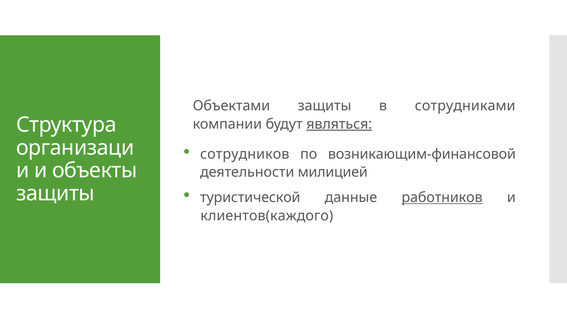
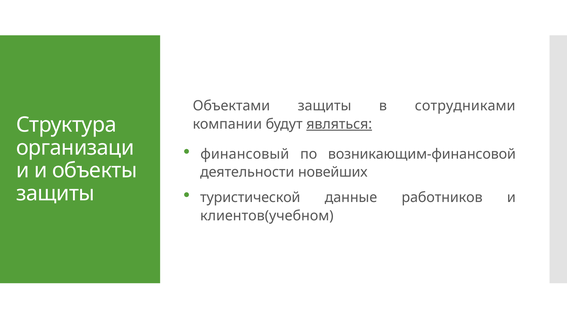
сотрудников: сотрудников -> финансовый
милицией: милицией -> новейших
работников underline: present -> none
клиентов(каждого: клиентов(каждого -> клиентов(учебном
